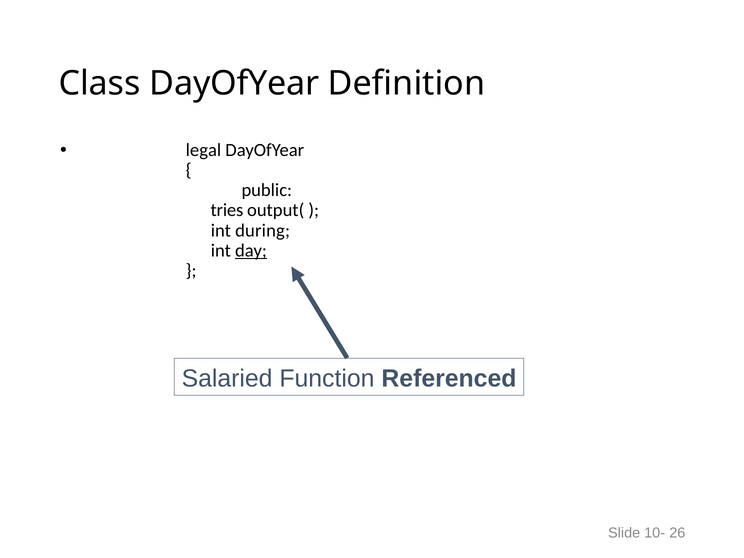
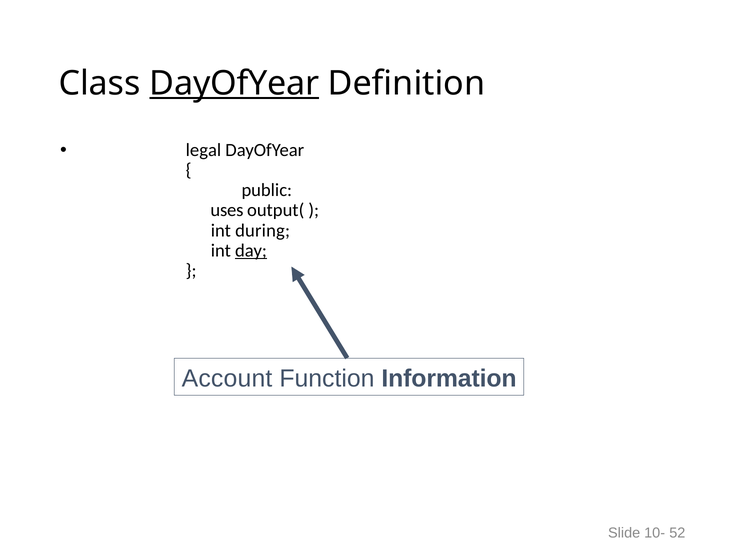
DayOfYear at (234, 83) underline: none -> present
tries: tries -> uses
Salaried: Salaried -> Account
Referenced: Referenced -> Information
26: 26 -> 52
